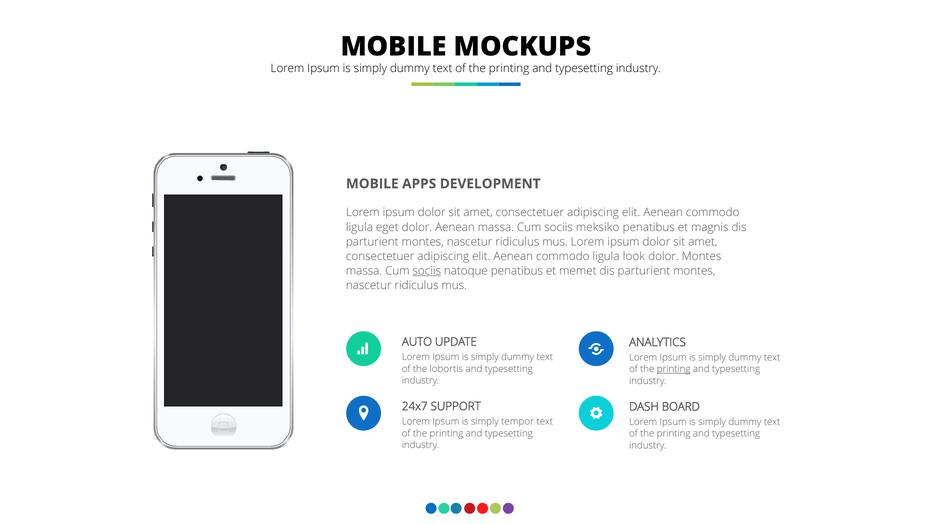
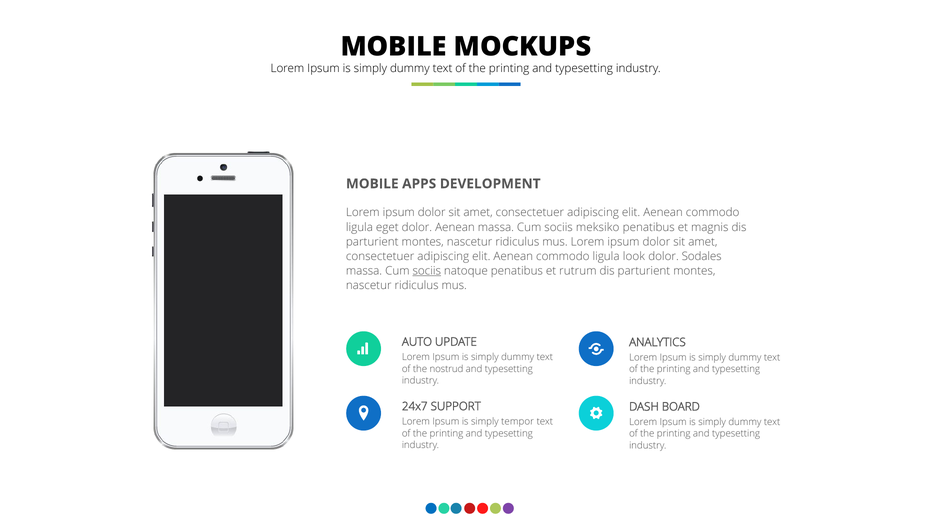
dolor Montes: Montes -> Sodales
memet: memet -> rutrum
lobortis: lobortis -> nostrud
printing at (674, 369) underline: present -> none
